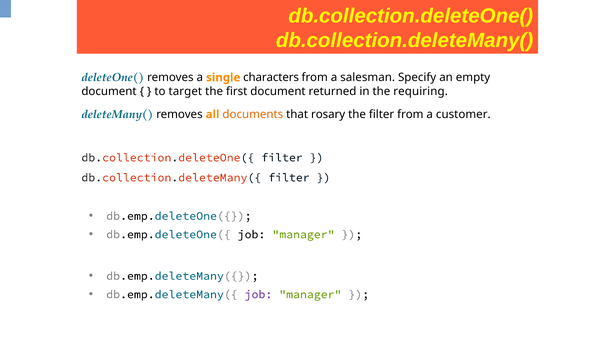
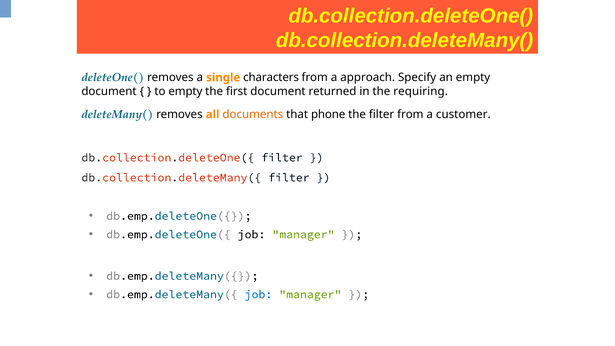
salesman: salesman -> approach
to target: target -> empty
rosary: rosary -> phone
job at (258, 294) colour: purple -> blue
